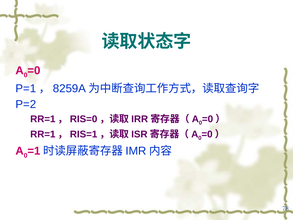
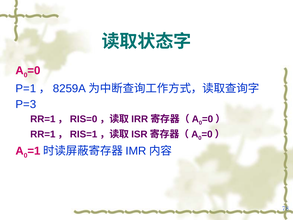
P=2: P=2 -> P=3
